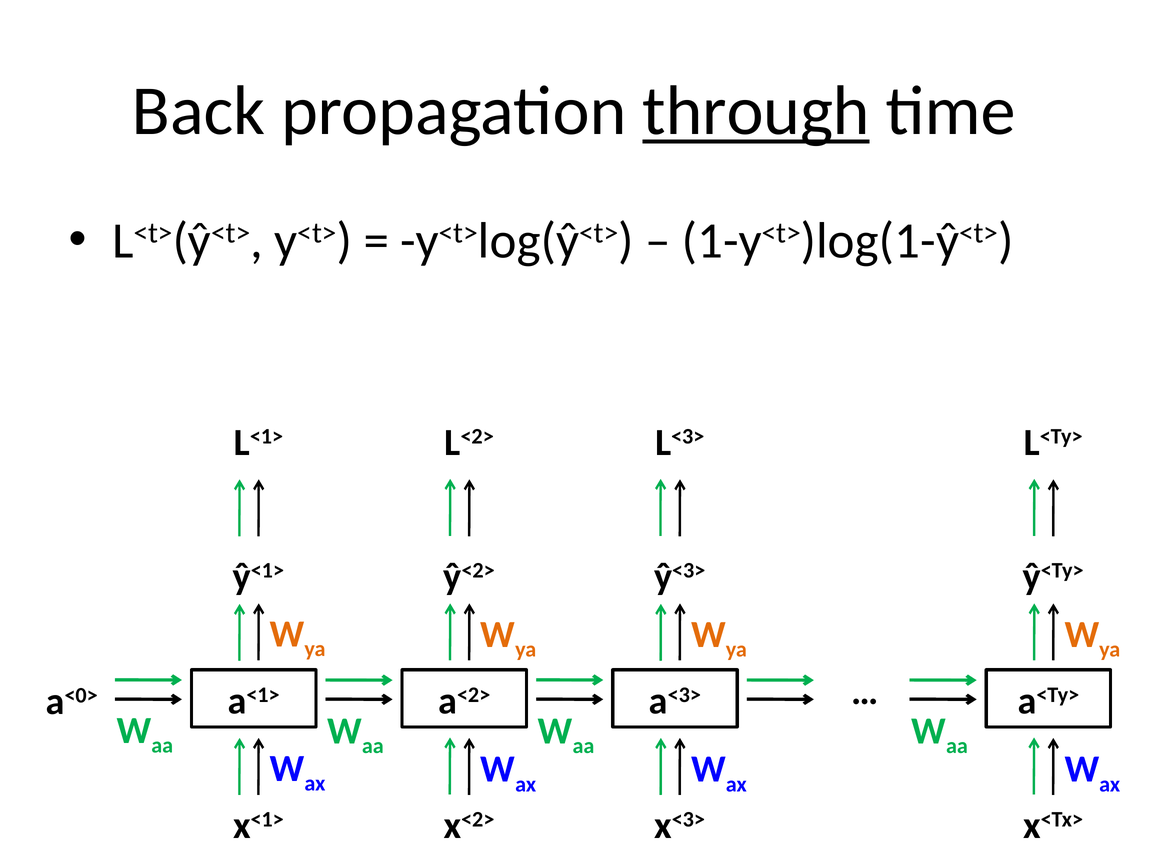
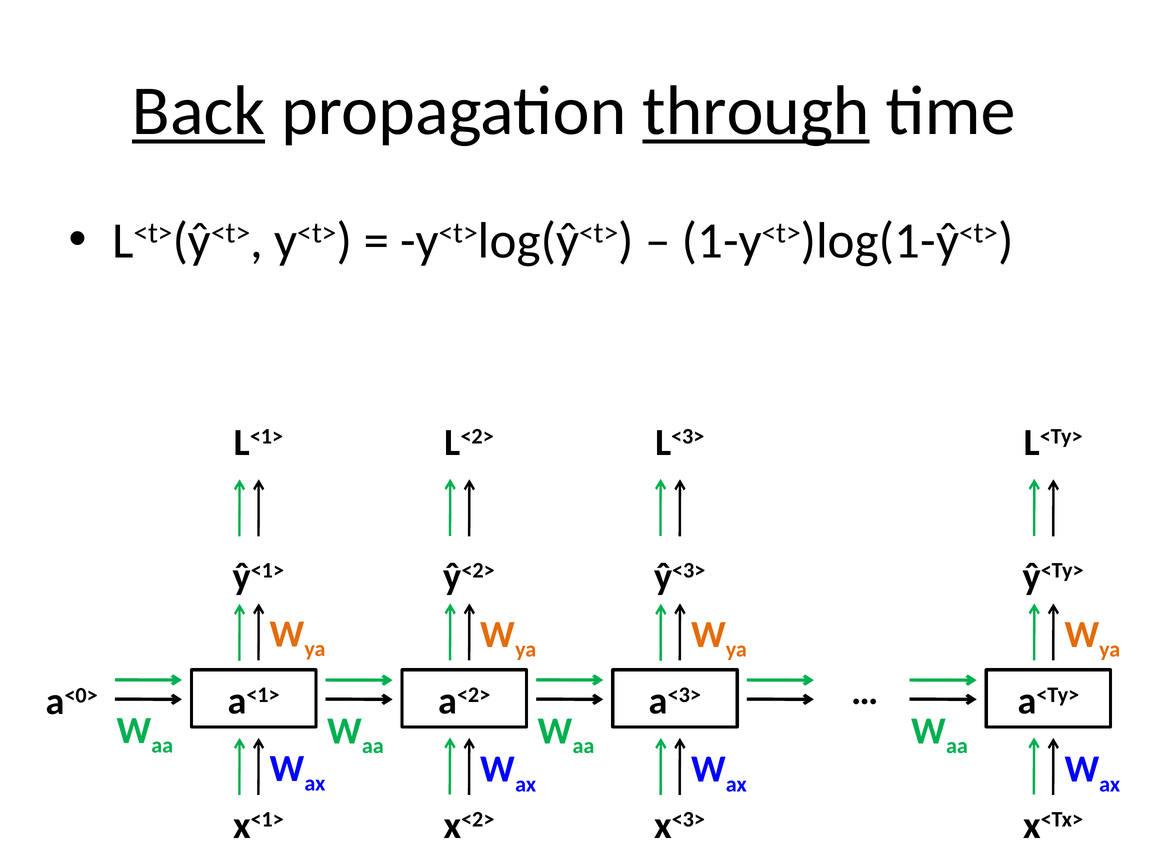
Back underline: none -> present
